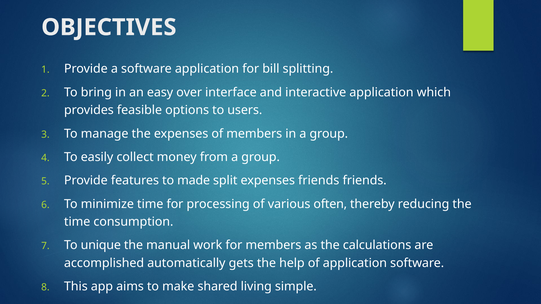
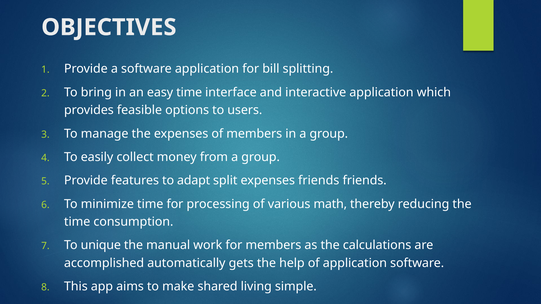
easy over: over -> time
made: made -> adapt
often: often -> math
